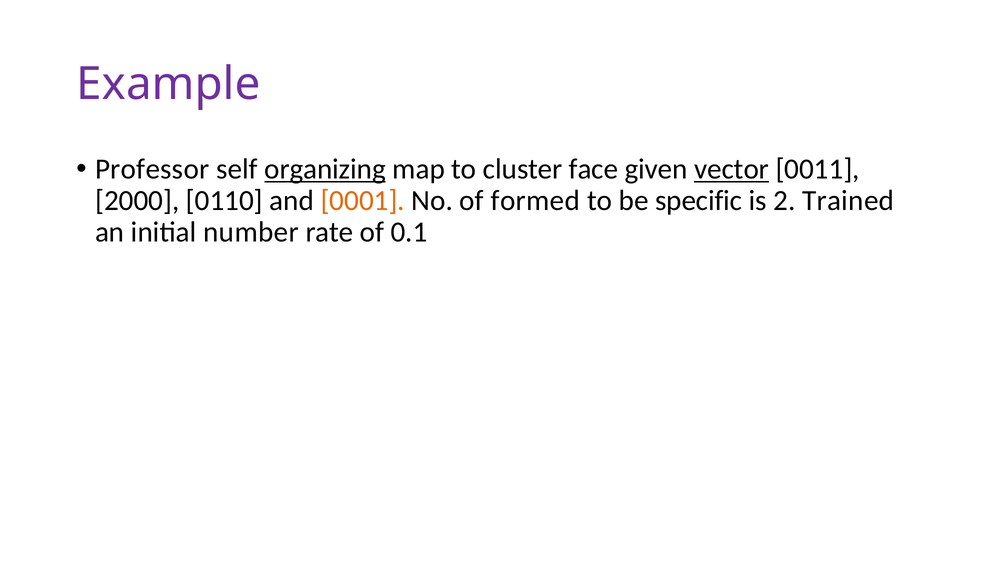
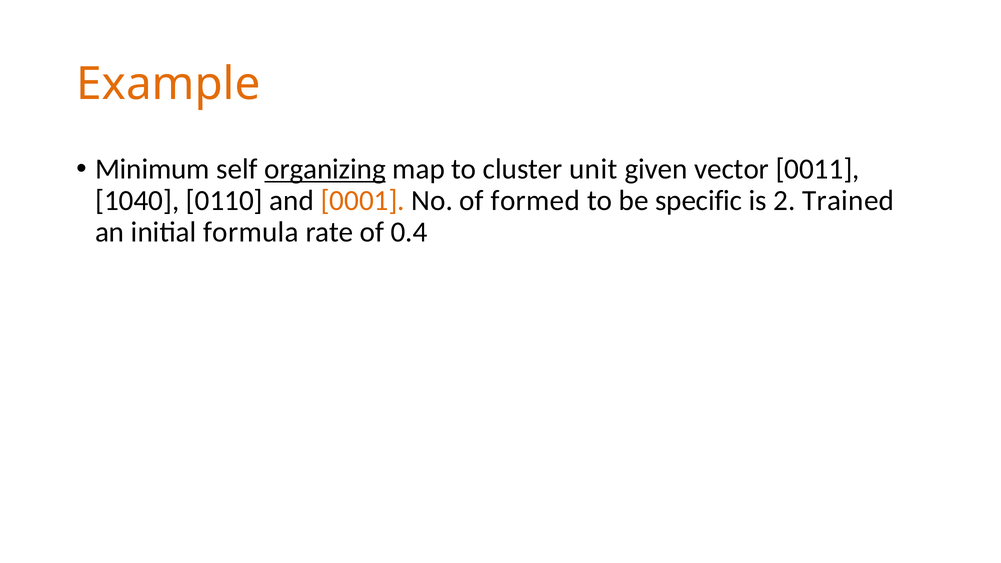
Example colour: purple -> orange
Professor: Professor -> Minimum
face: face -> unit
vector underline: present -> none
2000: 2000 -> 1040
number: number -> formula
0.1: 0.1 -> 0.4
